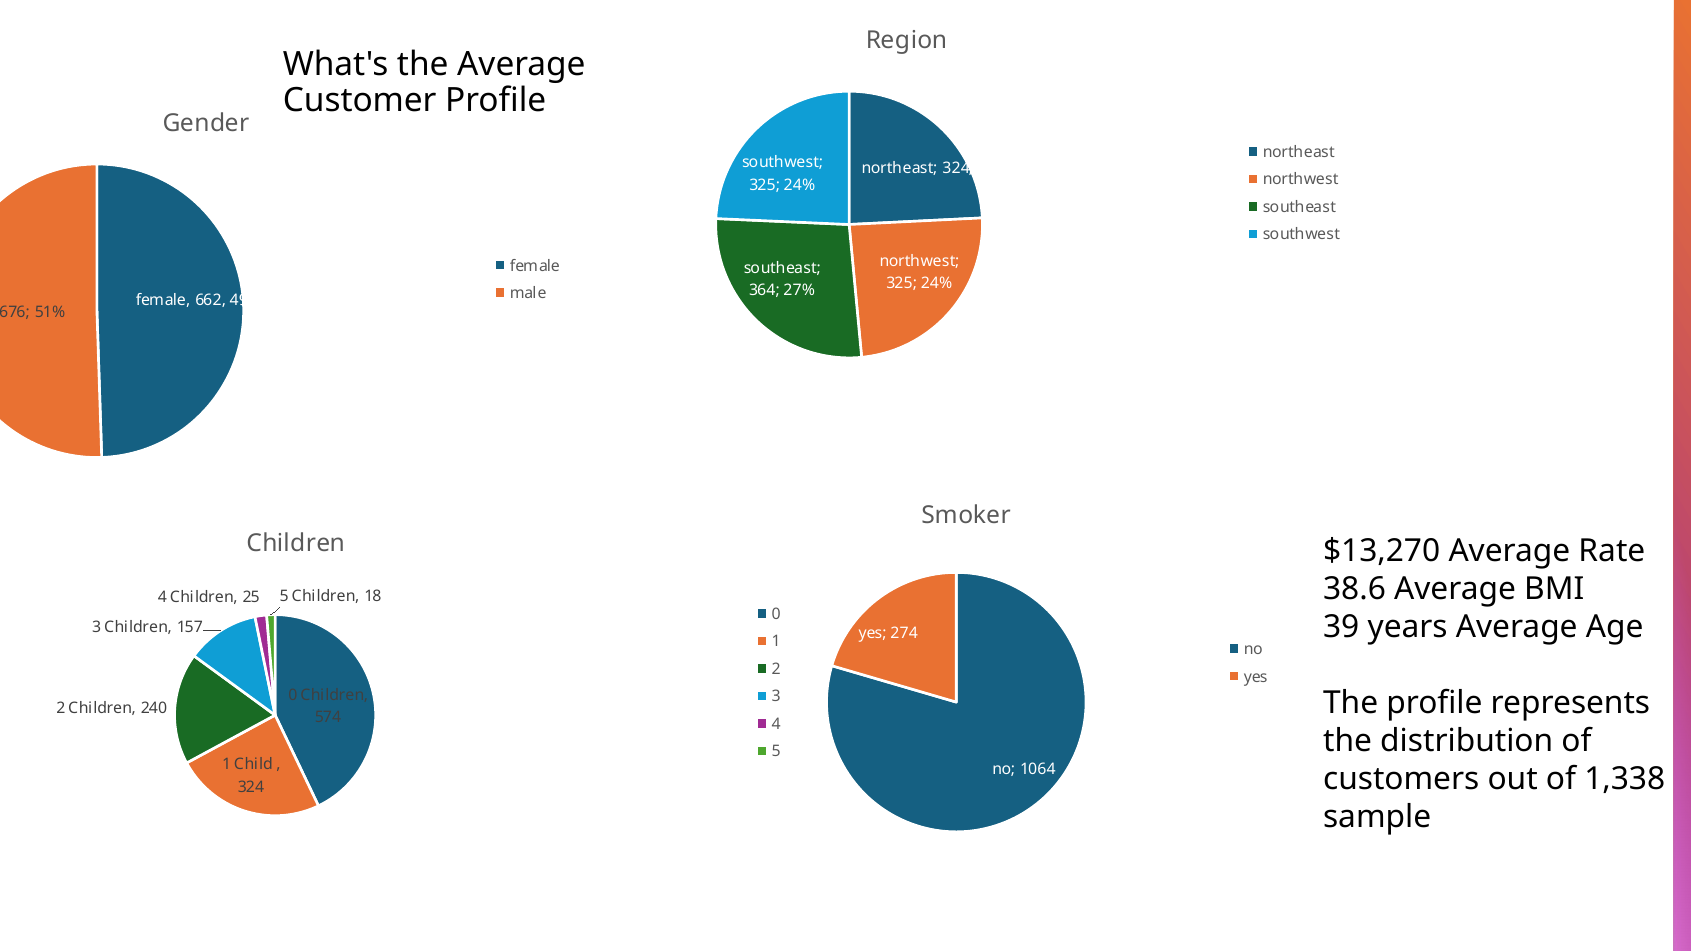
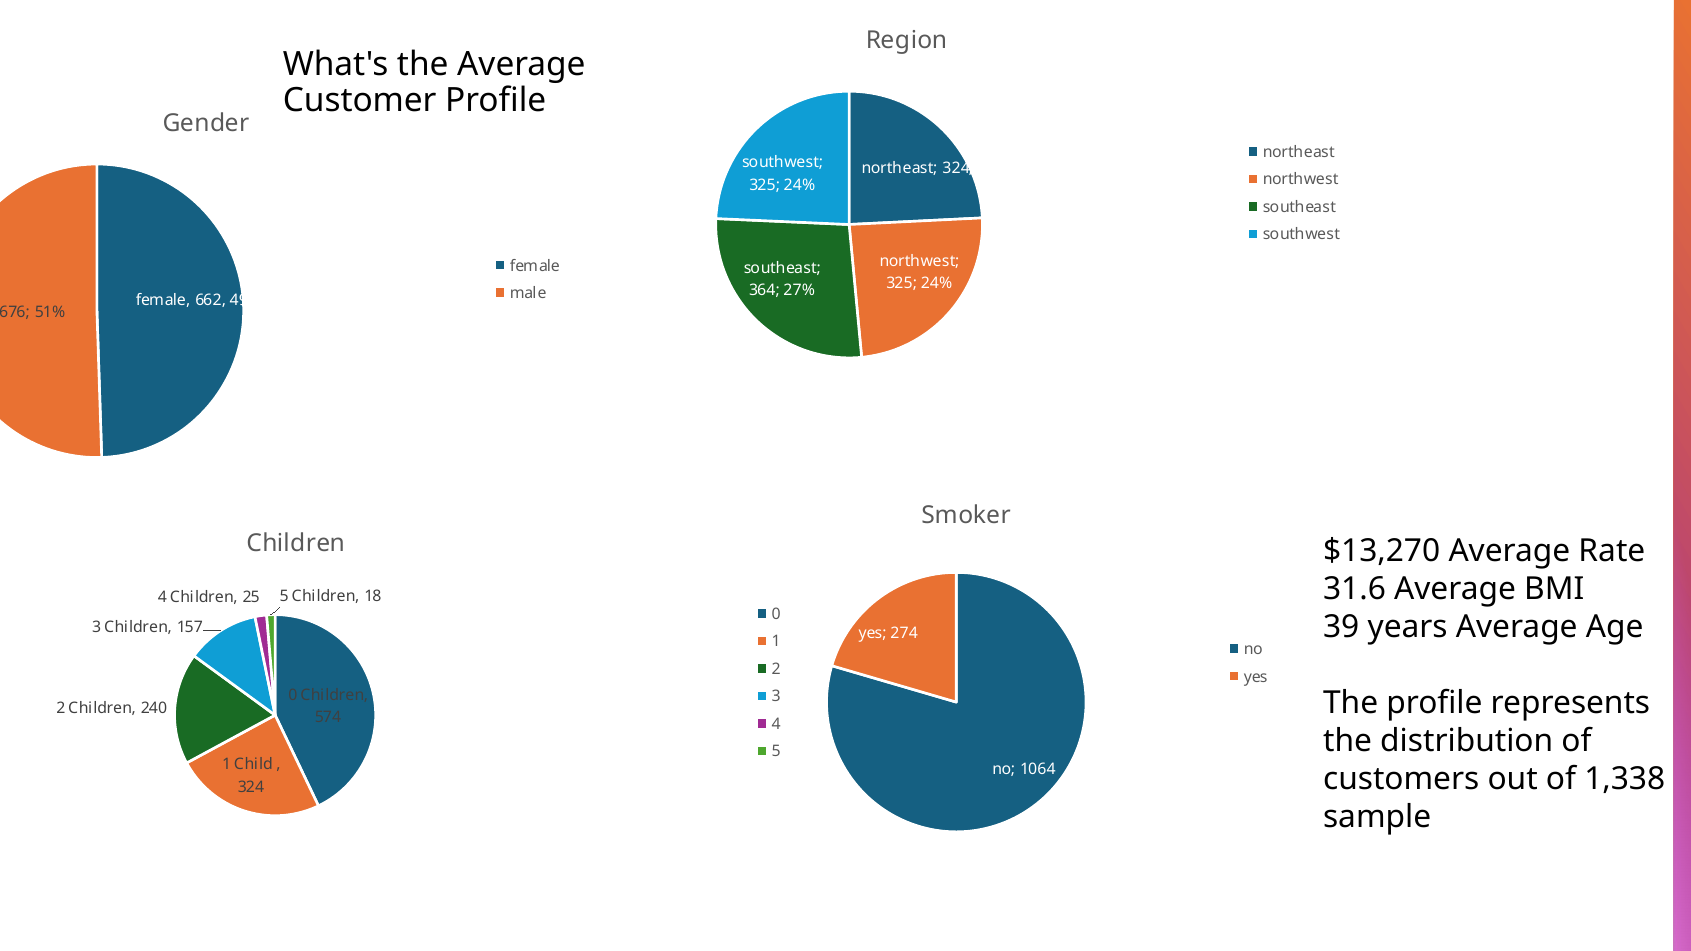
38.6: 38.6 -> 31.6
